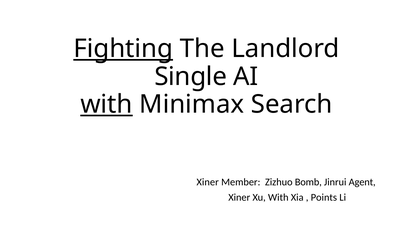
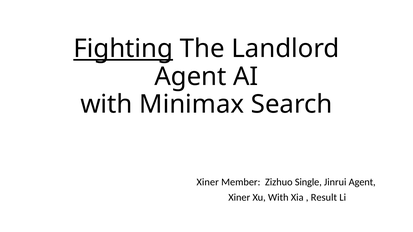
Single at (191, 77): Single -> Agent
with at (106, 104) underline: present -> none
Bomb: Bomb -> Single
Points: Points -> Result
